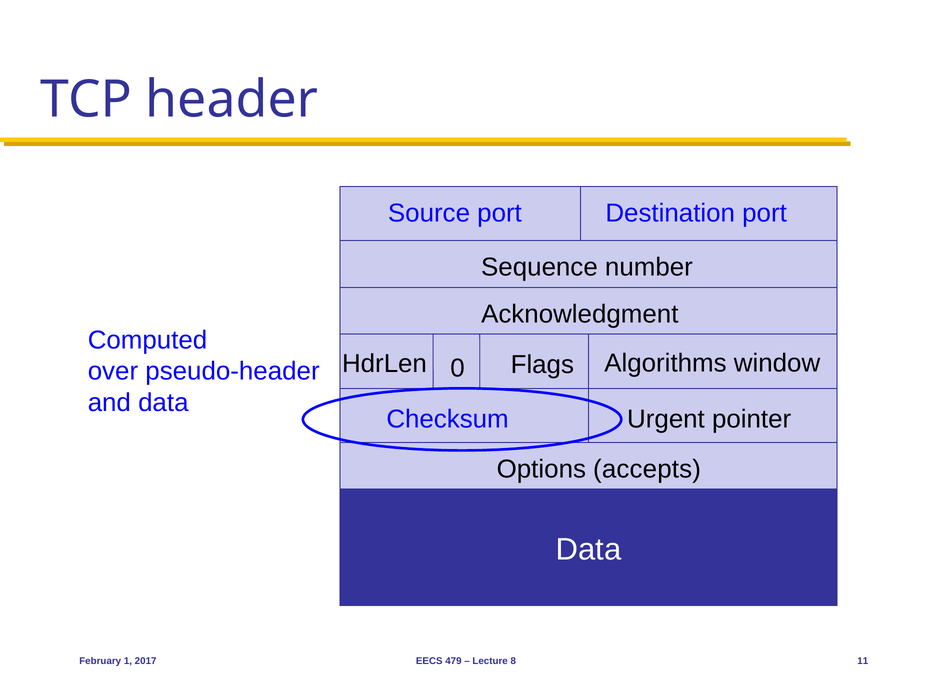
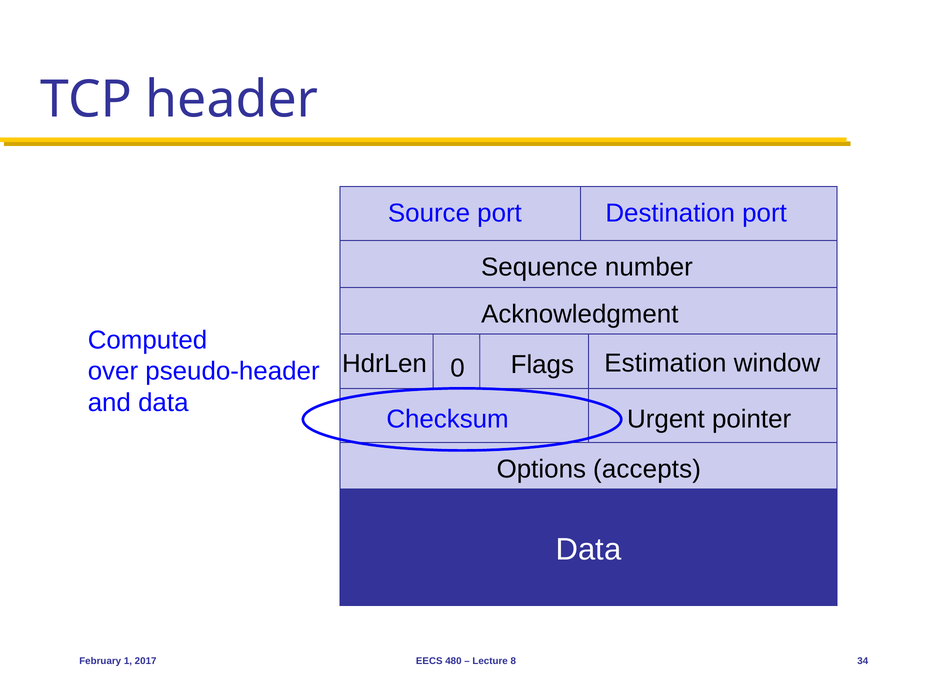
Algorithms: Algorithms -> Estimation
479: 479 -> 480
11: 11 -> 34
